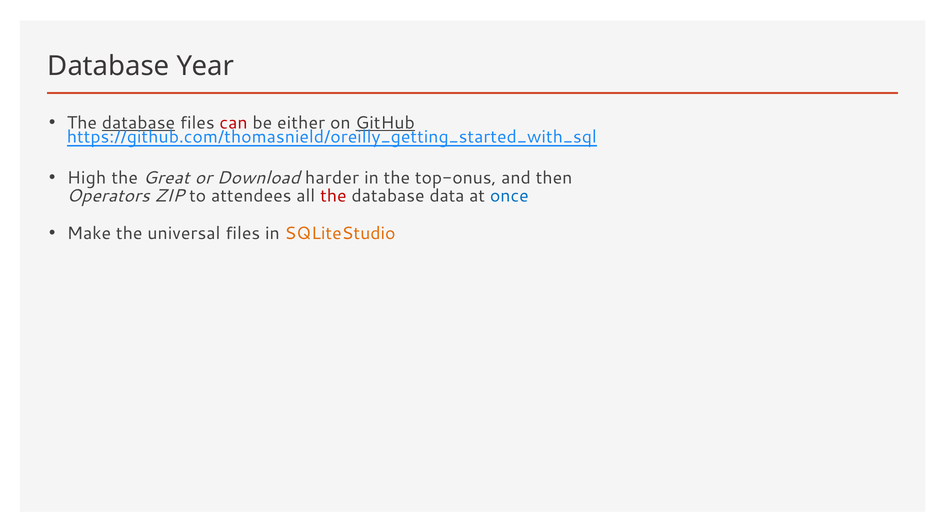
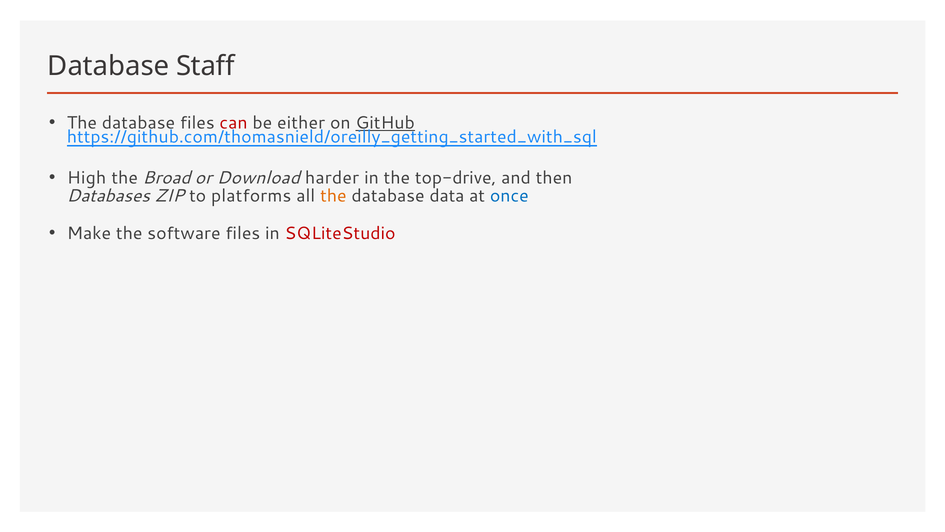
Year: Year -> Staff
database at (138, 123) underline: present -> none
Great: Great -> Broad
top-onus: top-onus -> top-drive
Operators: Operators -> Databases
attendees: attendees -> platforms
the at (333, 196) colour: red -> orange
universal: universal -> software
SQLiteStudio colour: orange -> red
